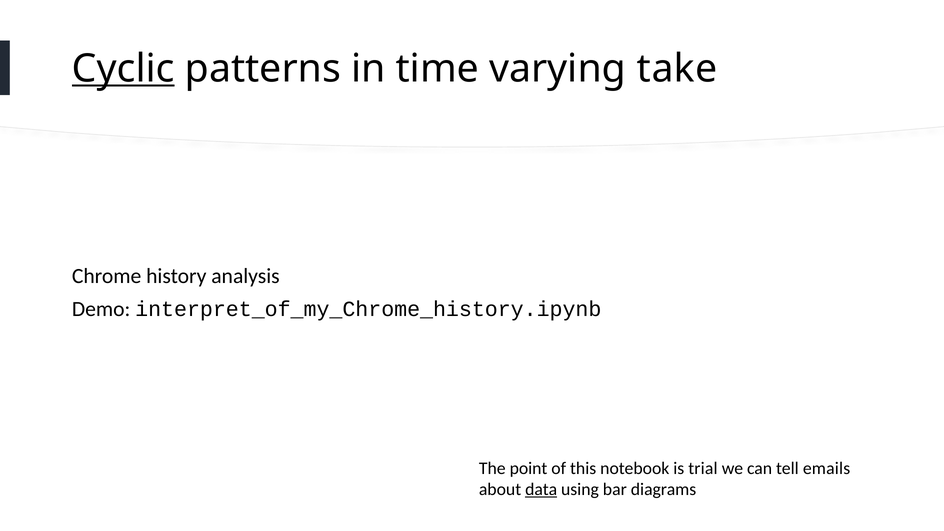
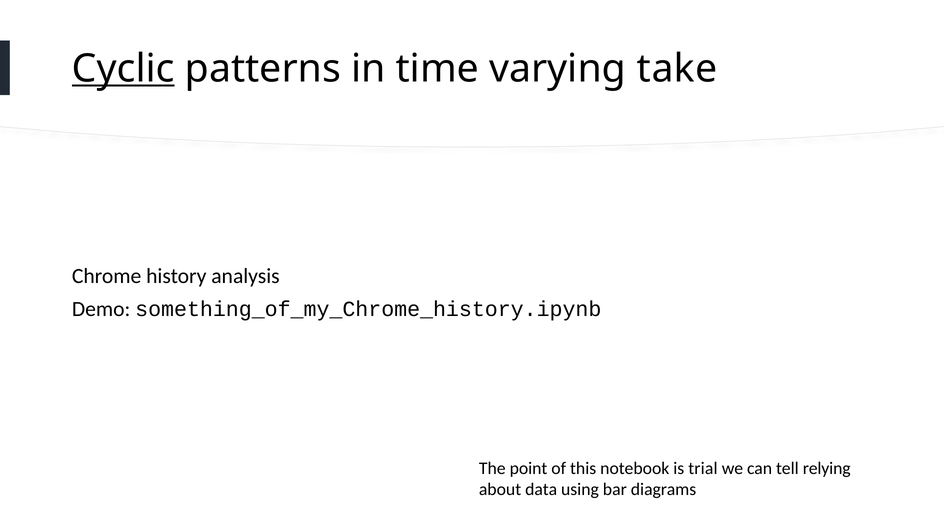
interpret_of_my_Chrome_history.ipynb: interpret_of_my_Chrome_history.ipynb -> something_of_my_Chrome_history.ipynb
emails: emails -> relying
data underline: present -> none
